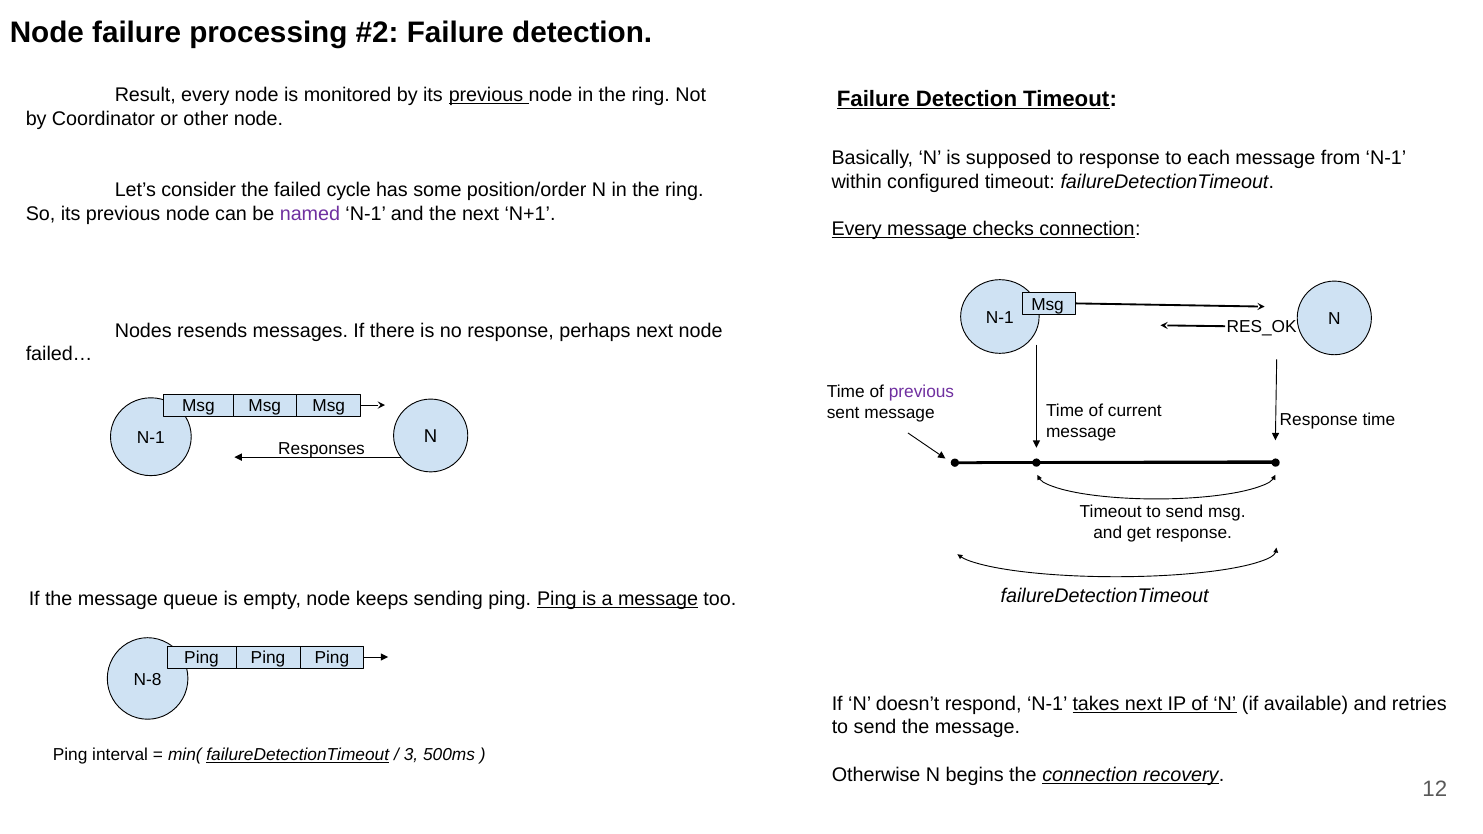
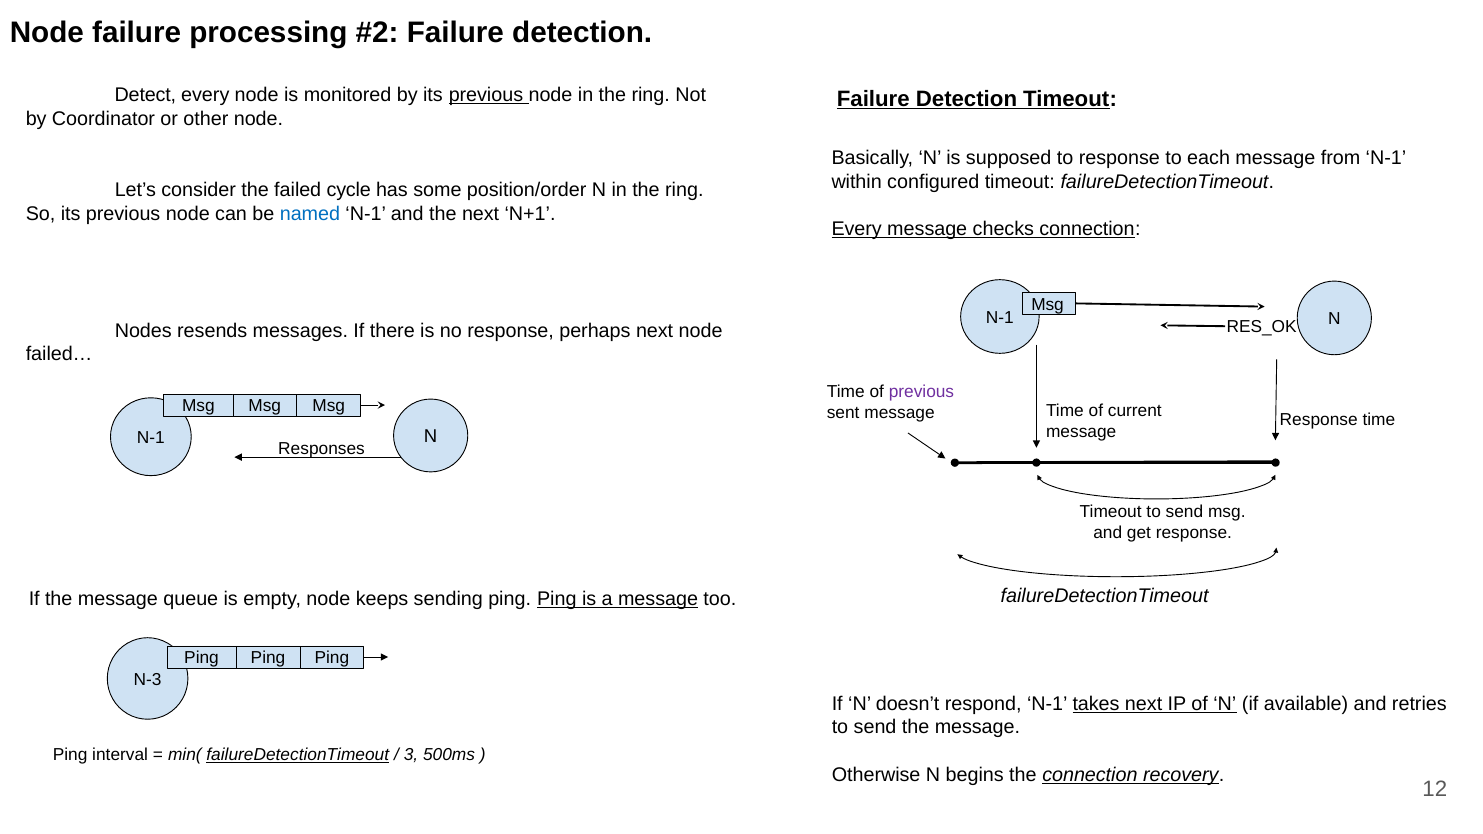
Result: Result -> Detect
named colour: purple -> blue
N-8: N-8 -> N-3
